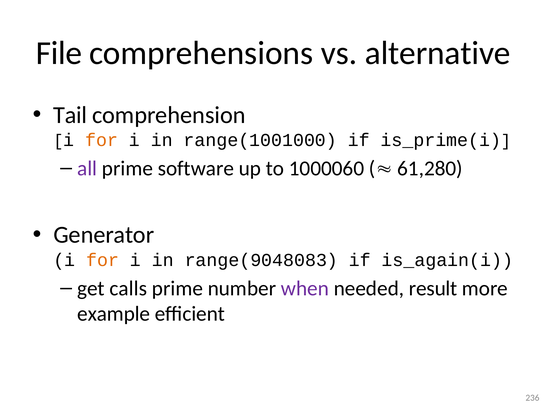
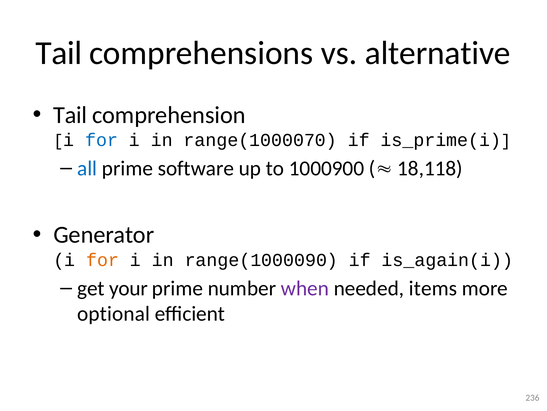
File at (59, 53): File -> Tail
for at (102, 140) colour: orange -> blue
range(1001000: range(1001000 -> range(1000070
all colour: purple -> blue
1000060: 1000060 -> 1000900
61,280: 61,280 -> 18,118
range(9048083: range(9048083 -> range(1000090
calls: calls -> your
result: result -> items
example: example -> optional
